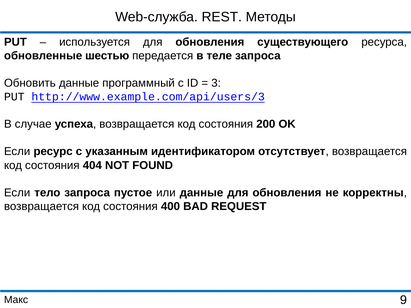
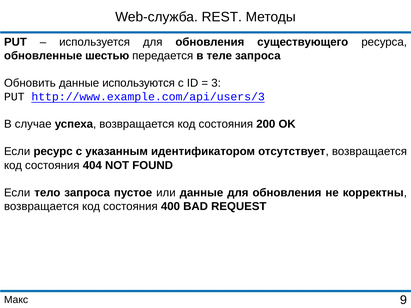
программный: программный -> используются
